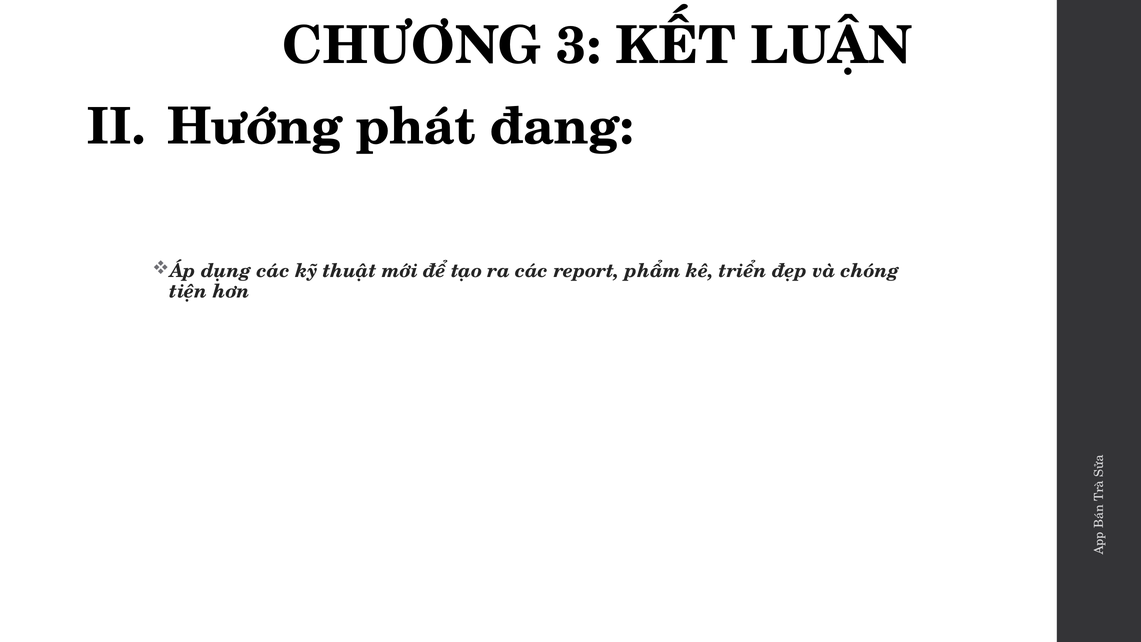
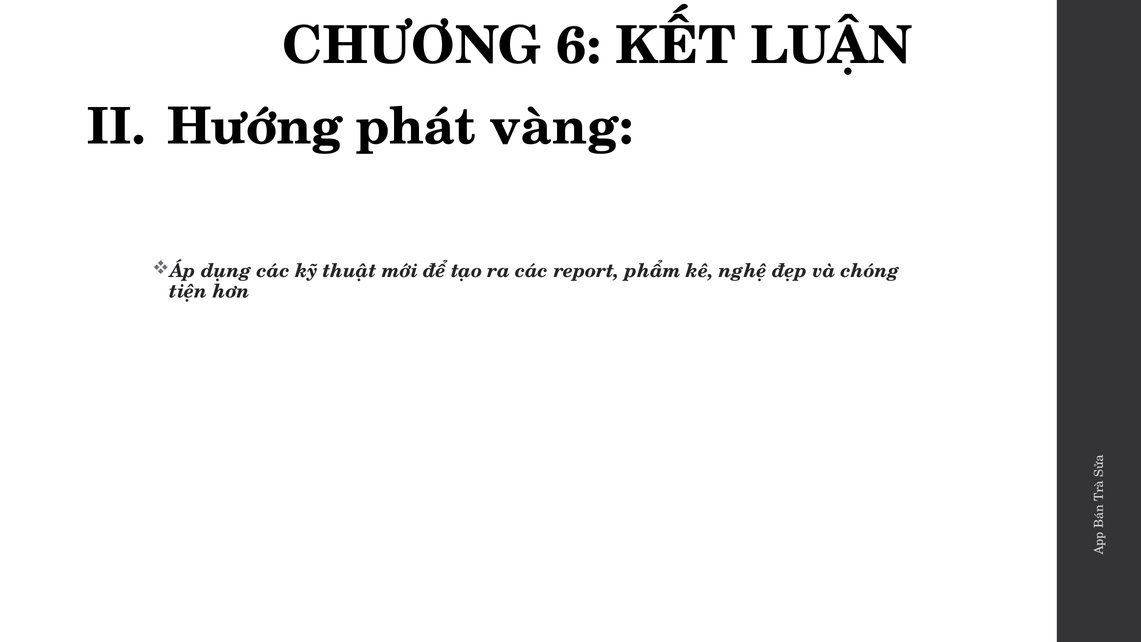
3: 3 -> 6
đang: đang -> vàng
triển: triển -> nghệ
